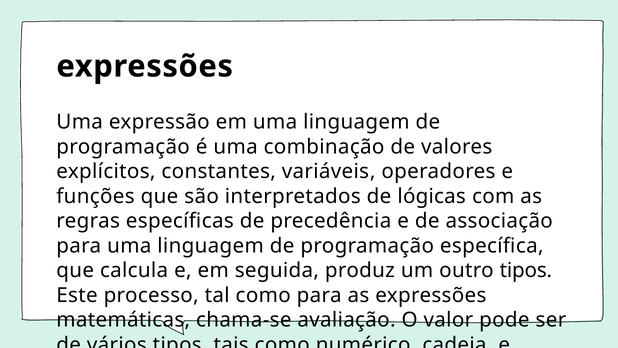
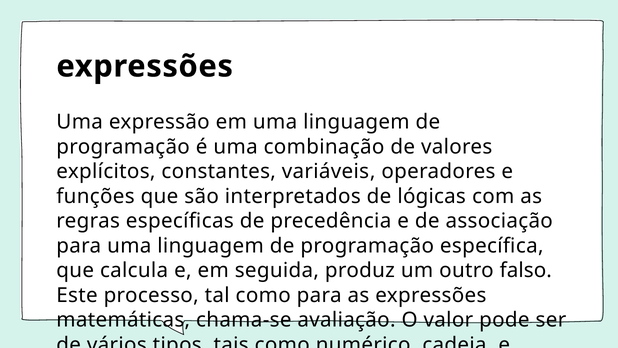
outro tipos: tipos -> falso
